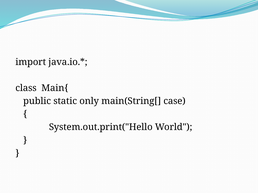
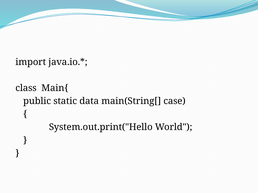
only: only -> data
